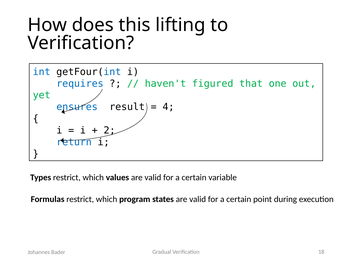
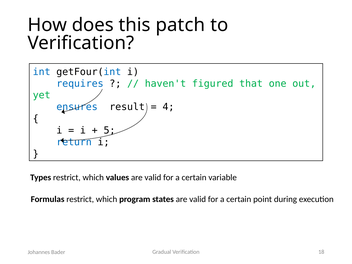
lifting: lifting -> patch
2: 2 -> 5
